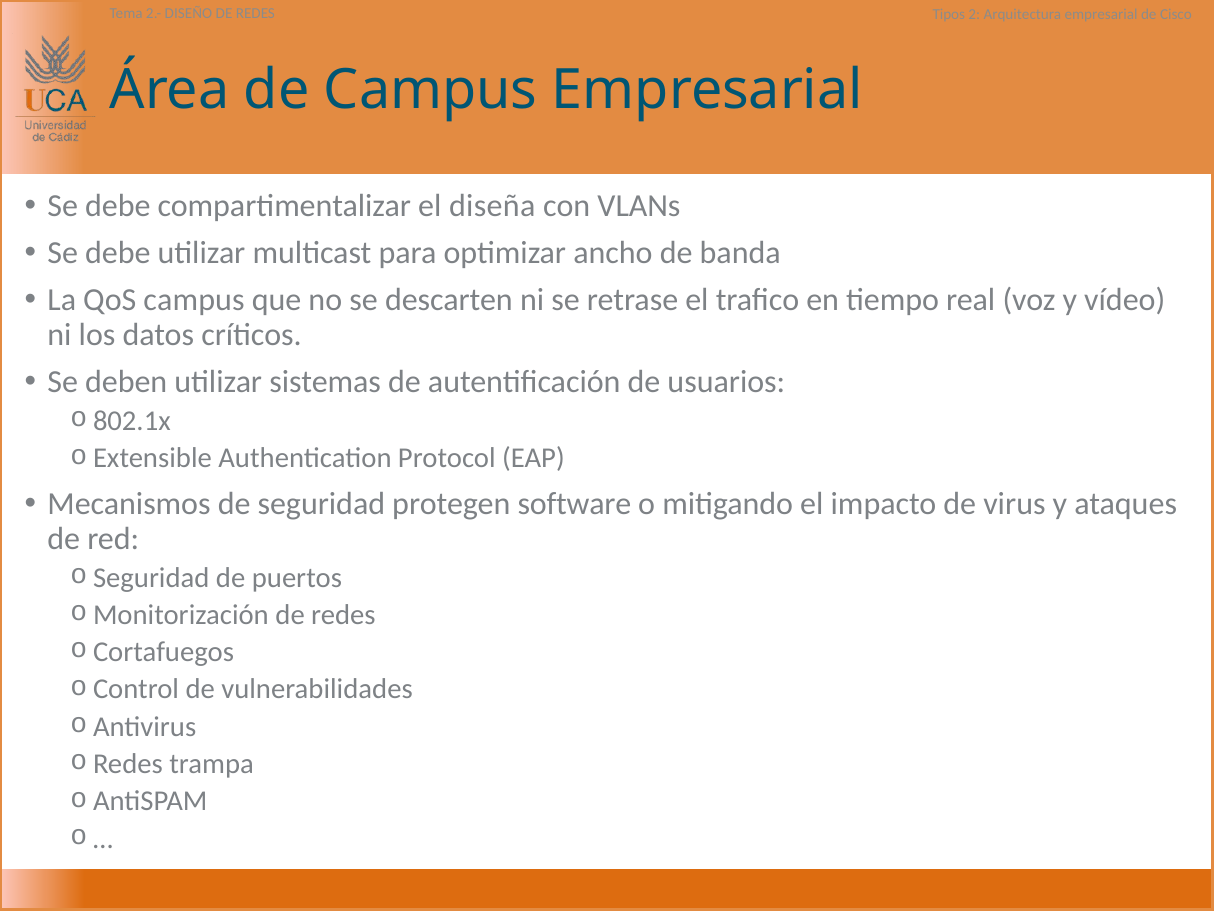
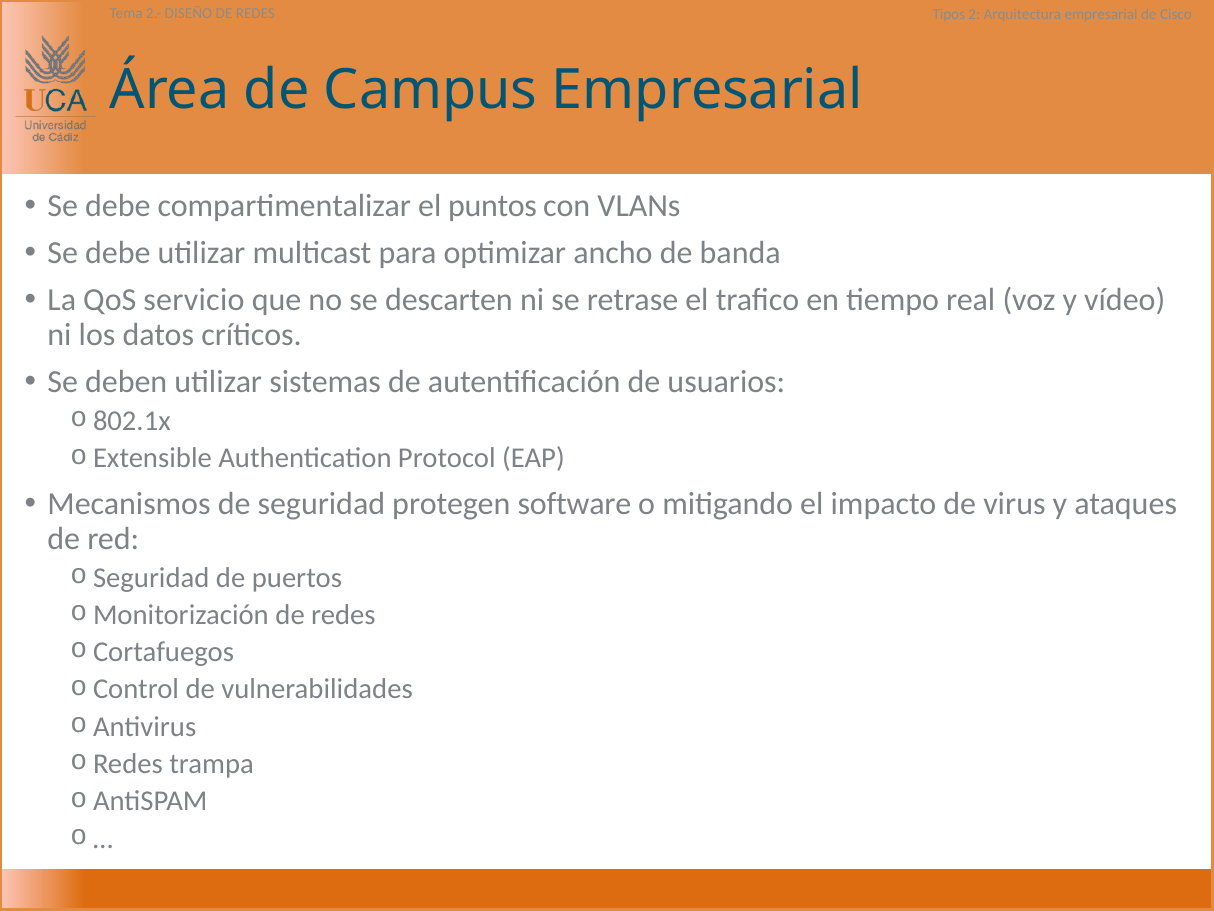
diseña: diseña -> puntos
QoS campus: campus -> servicio
